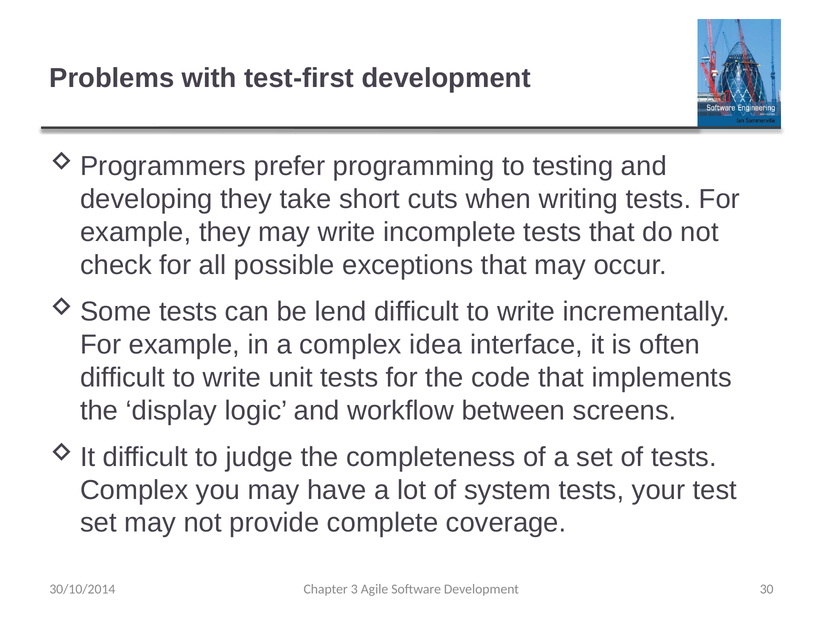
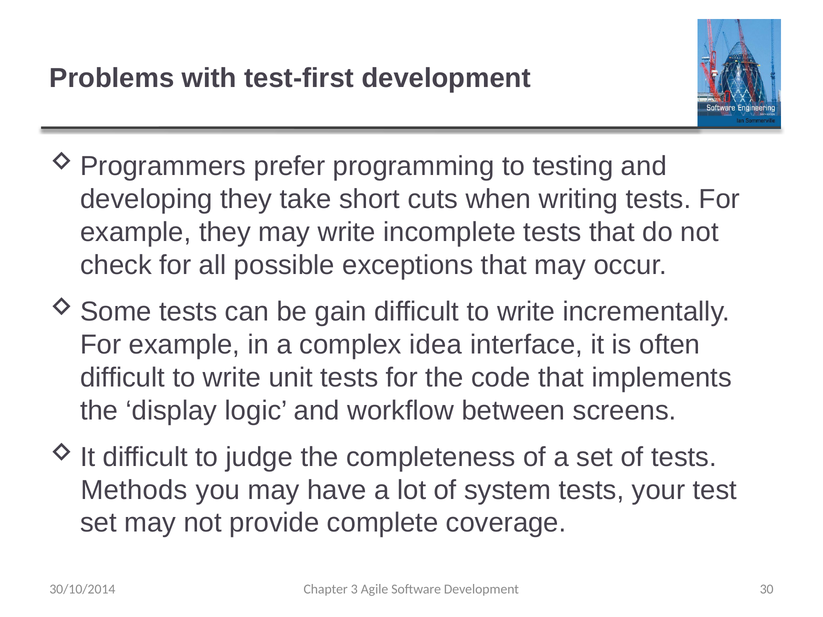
lend: lend -> gain
Complex at (134, 490): Complex -> Methods
